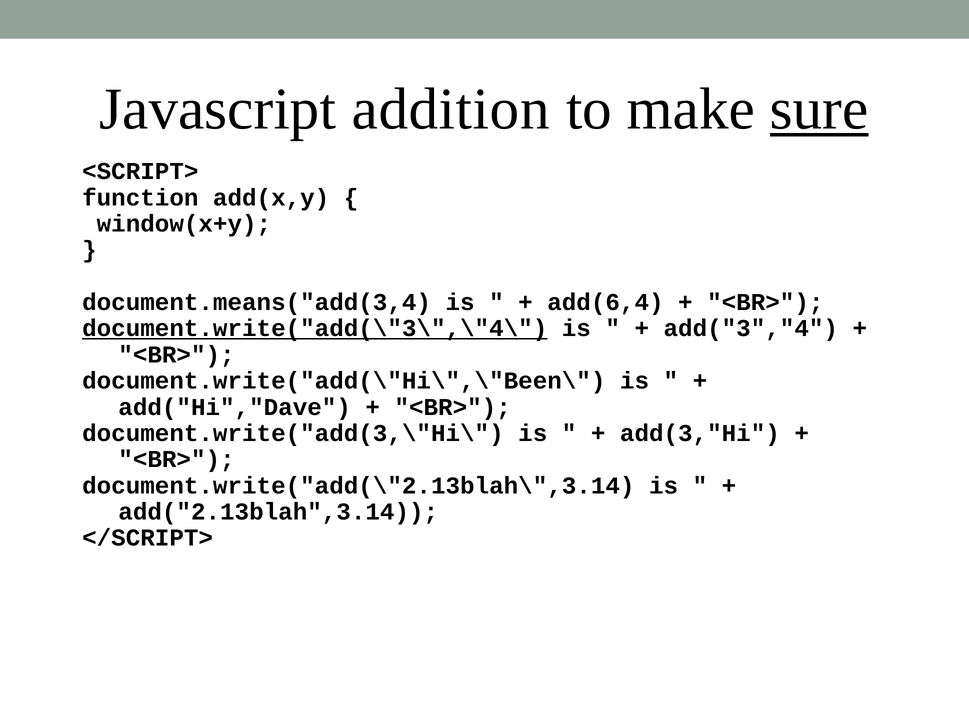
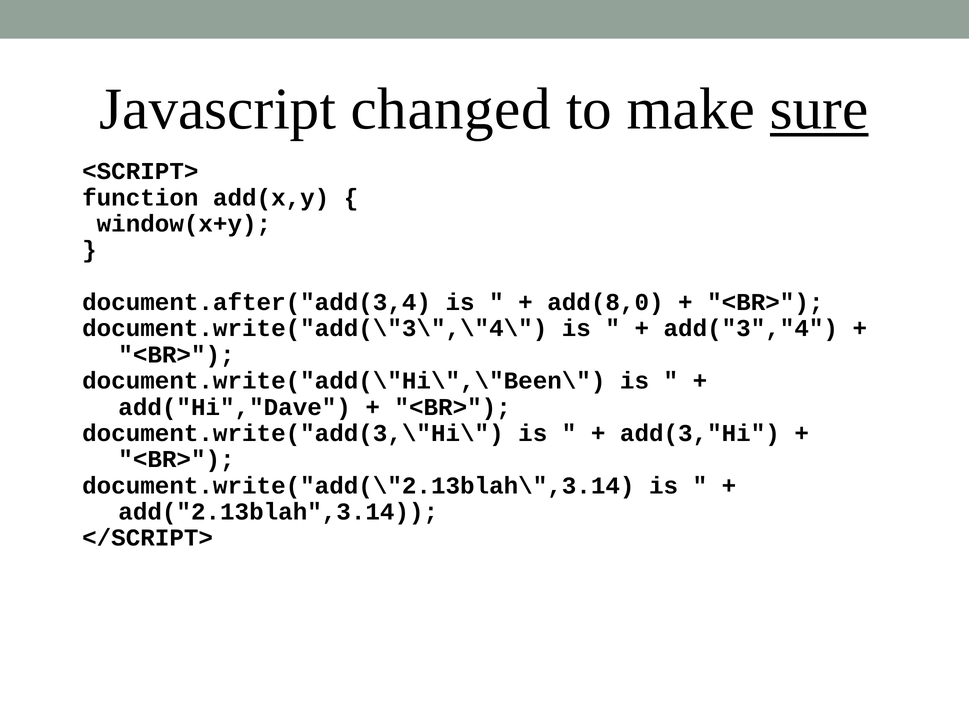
addition: addition -> changed
document.means("add(3,4: document.means("add(3,4 -> document.after("add(3,4
add(6,4: add(6,4 -> add(8,0
document.write("add(\"3\",\"4\ underline: present -> none
